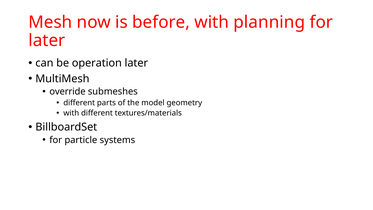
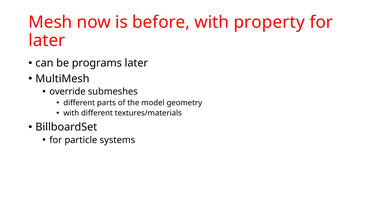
planning: planning -> property
operation: operation -> programs
